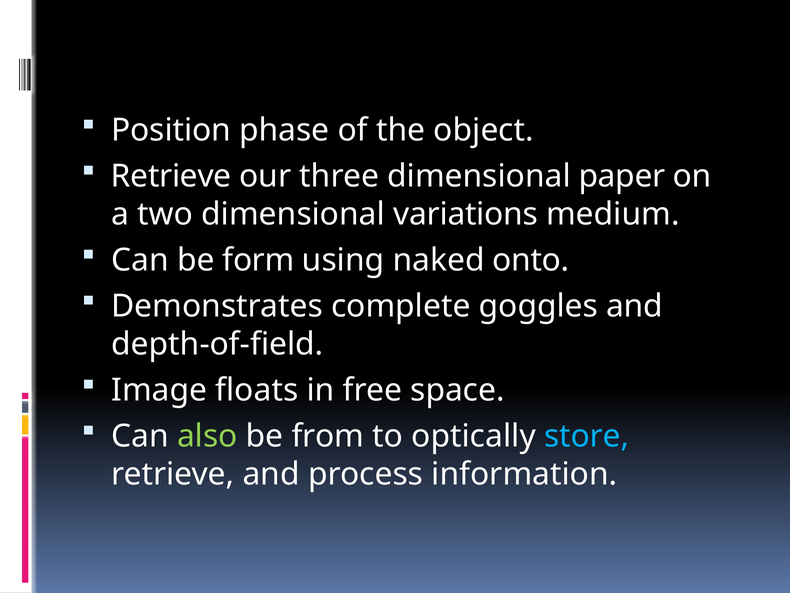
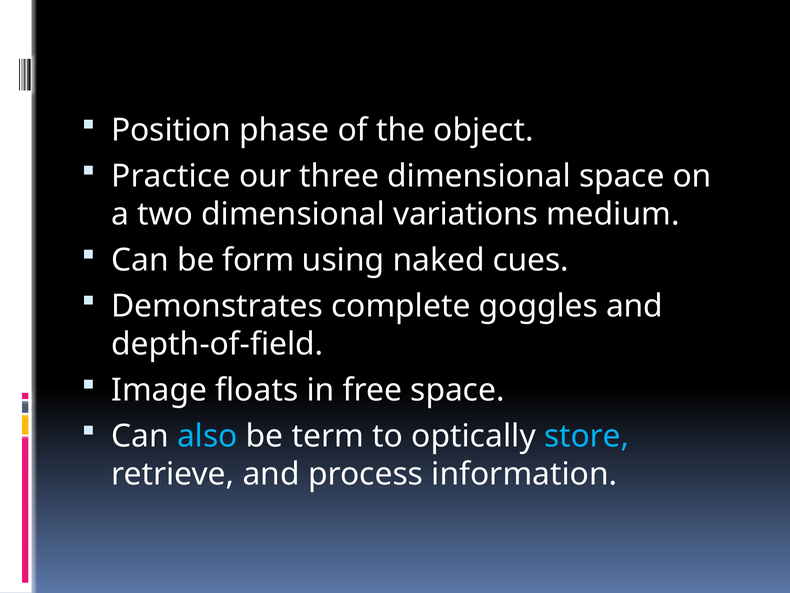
Retrieve at (171, 176): Retrieve -> Practice
dimensional paper: paper -> space
onto: onto -> cues
also colour: light green -> light blue
from: from -> term
